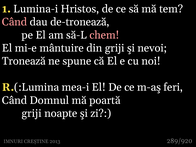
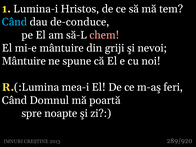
Când at (14, 22) colour: pink -> light blue
de-tronează: de-tronează -> de-conduce
Tronează at (24, 61): Tronează -> Mântuire
griji at (32, 113): griji -> spre
